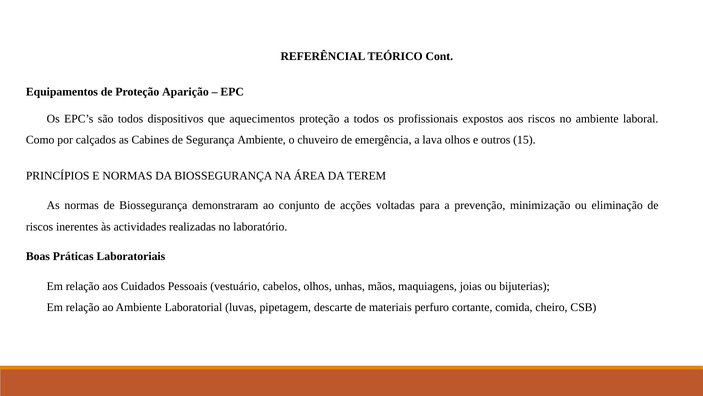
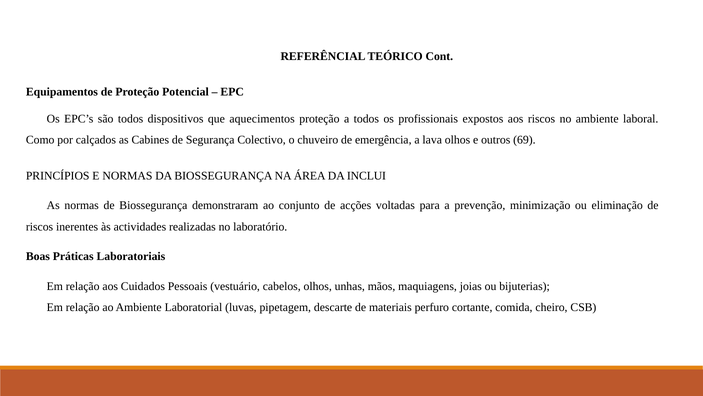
Aparição: Aparição -> Potencial
Segurança Ambiente: Ambiente -> Colectivo
15: 15 -> 69
TEREM: TEREM -> INCLUI
